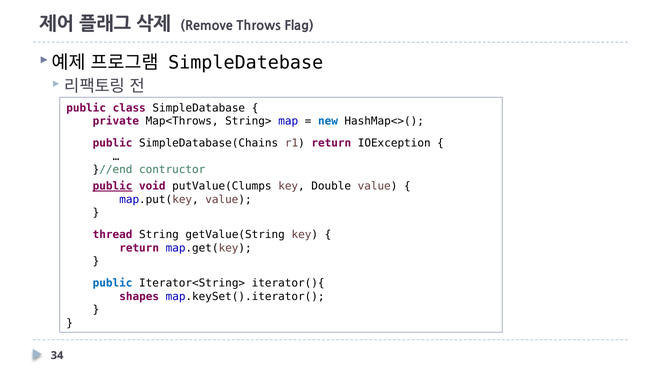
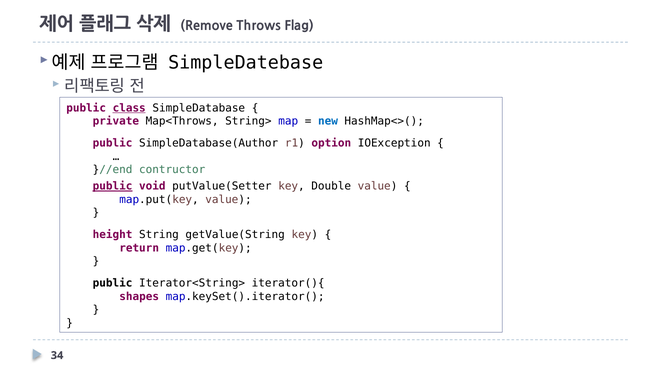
class underline: none -> present
SimpleDatabase(Chains: SimpleDatabase(Chains -> SimpleDatabase(Author
r1 return: return -> option
putValue(Clumps: putValue(Clumps -> putValue(Setter
thread: thread -> height
public at (113, 283) colour: blue -> black
